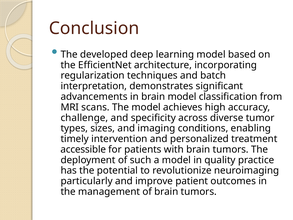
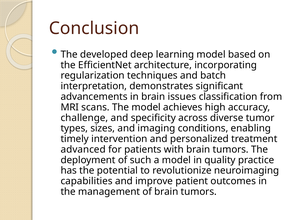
brain model: model -> issues
accessible: accessible -> advanced
particularly: particularly -> capabilities
